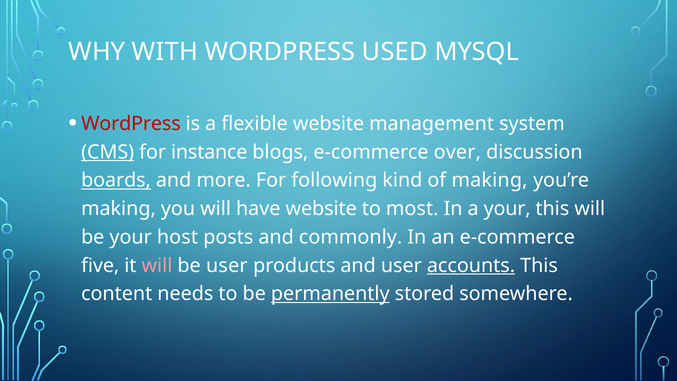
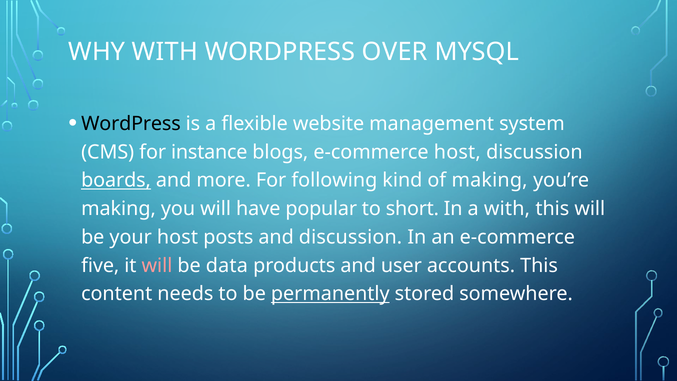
USED: USED -> OVER
WordPress at (131, 124) colour: red -> black
CMS underline: present -> none
e-commerce over: over -> host
have website: website -> popular
most: most -> short
a your: your -> with
and commonly: commonly -> discussion
be user: user -> data
accounts underline: present -> none
